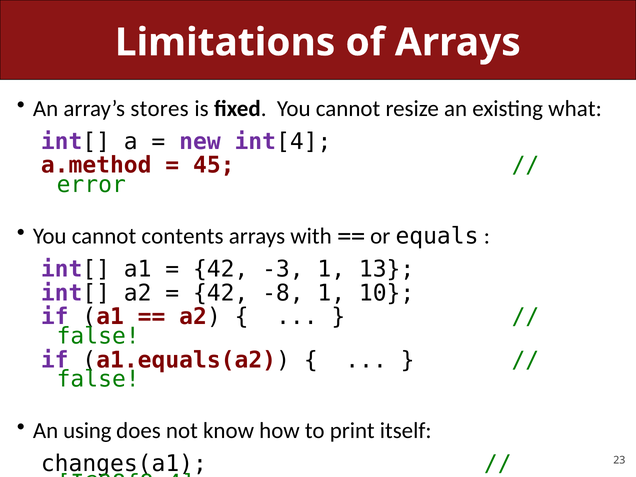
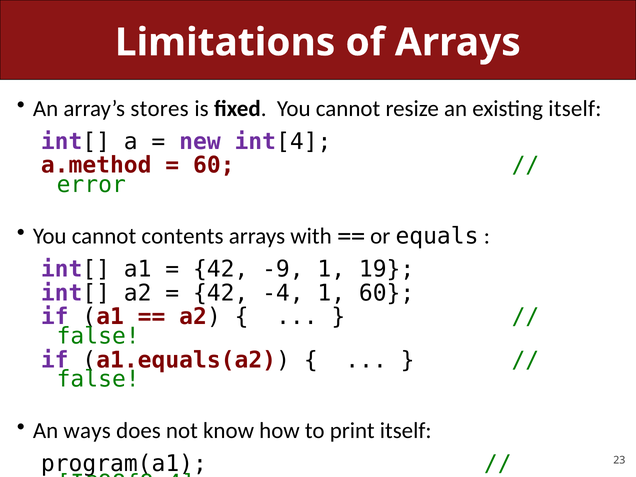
existing what: what -> itself
45 at (214, 165): 45 -> 60
-3: -3 -> -9
13: 13 -> 19
-8: -8 -> -4
1 10: 10 -> 60
using: using -> ways
changes(a1: changes(a1 -> program(a1
